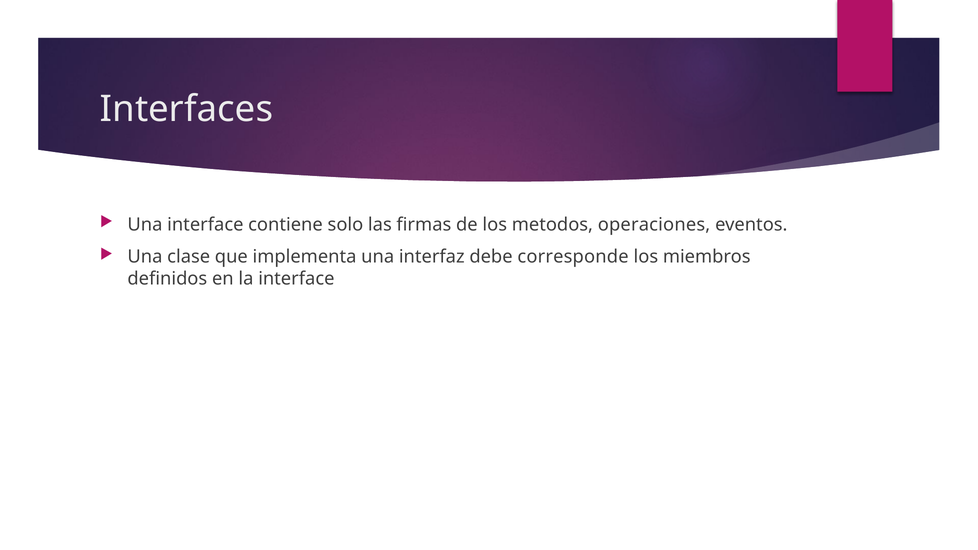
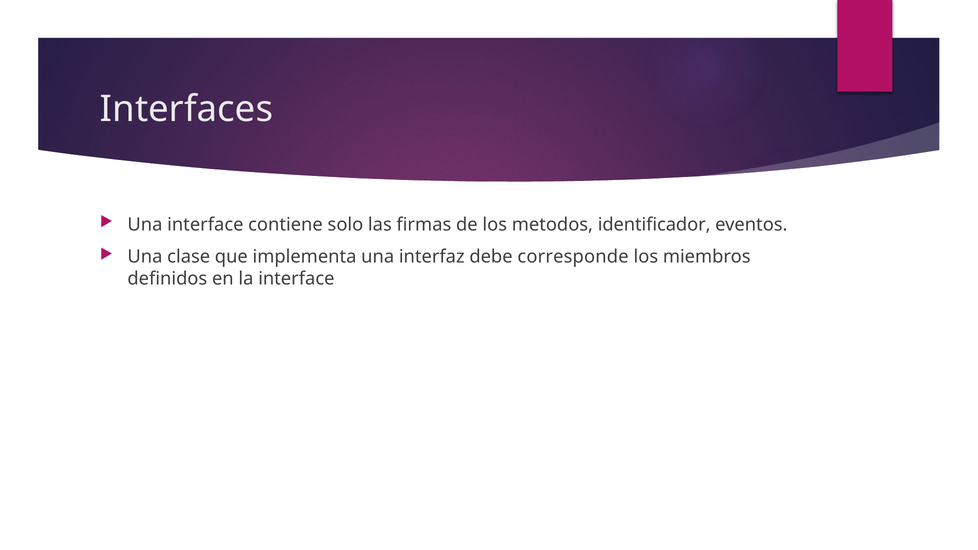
operaciones: operaciones -> identificador
